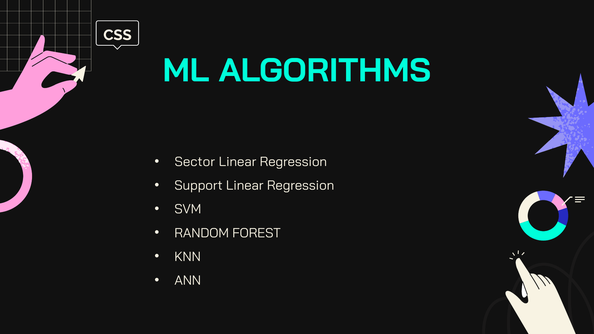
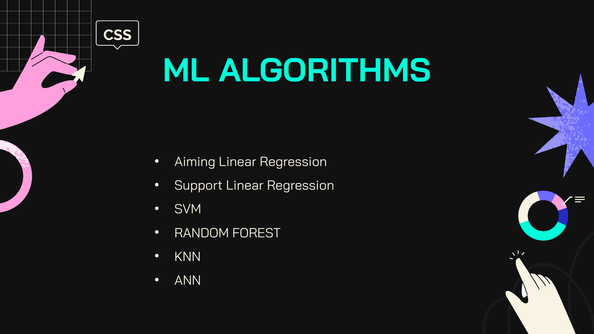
Sector: Sector -> Aiming
